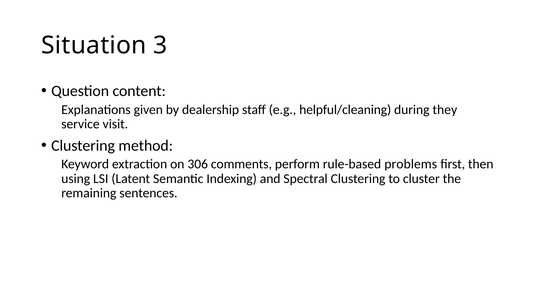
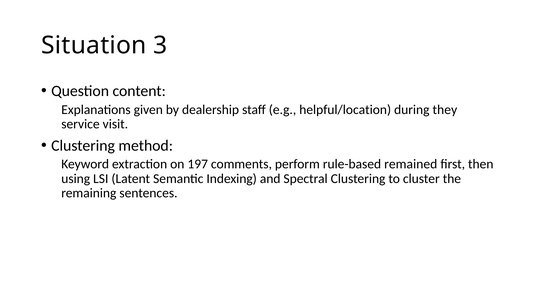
helpful/cleaning: helpful/cleaning -> helpful/location
306: 306 -> 197
problems: problems -> remained
